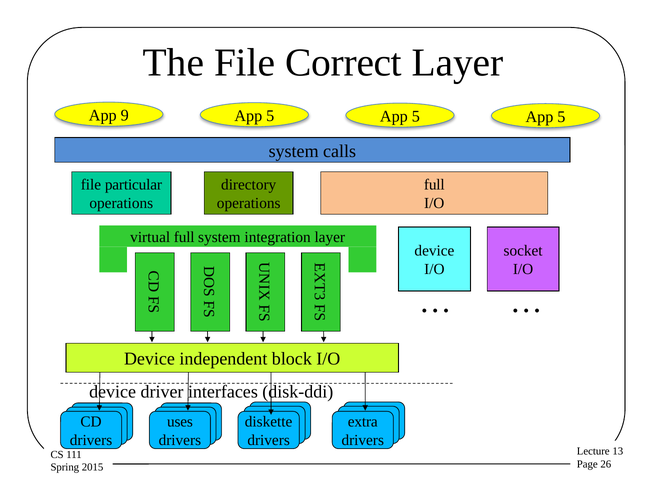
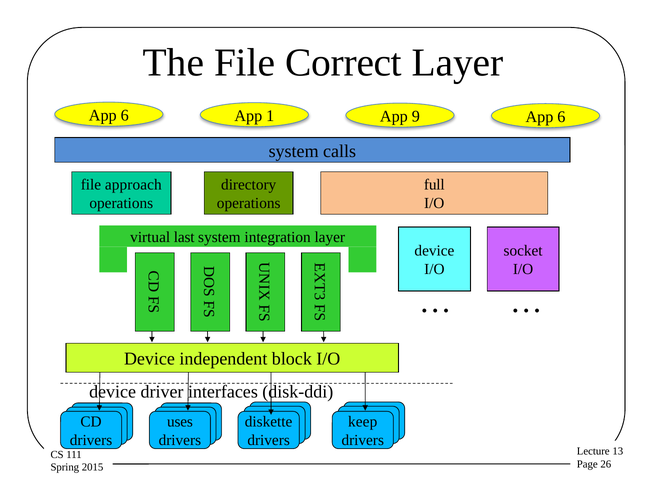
9 at (125, 115): 9 -> 6
5 at (270, 116): 5 -> 1
5 at (416, 116): 5 -> 9
5 at (561, 117): 5 -> 6
particular: particular -> approach
virtual full: full -> last
extra: extra -> keep
